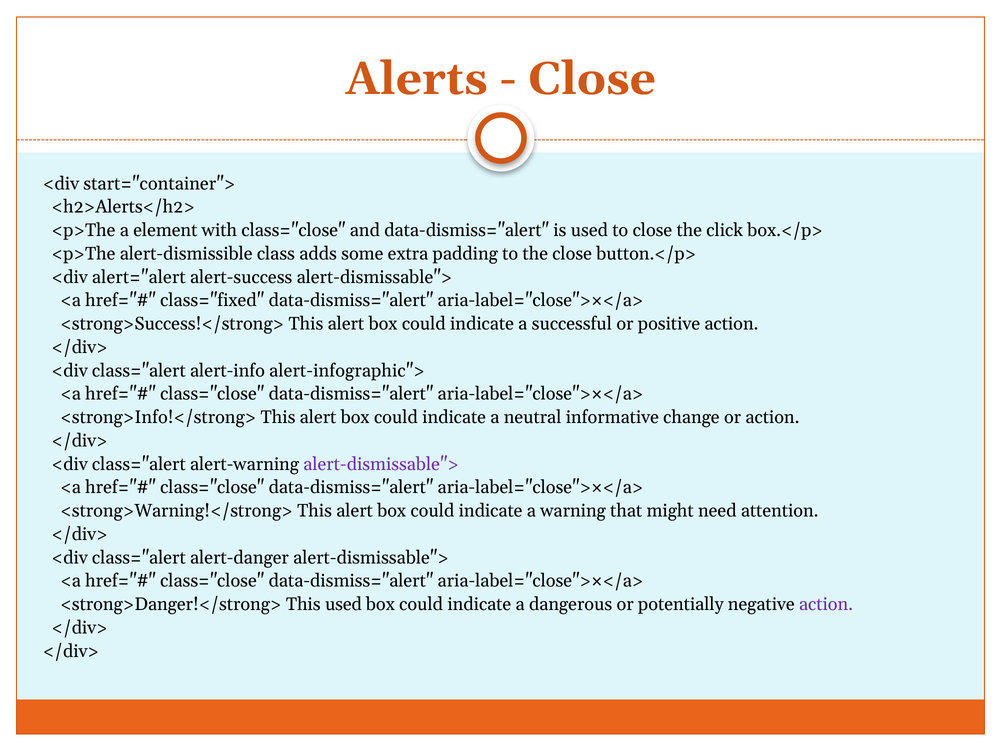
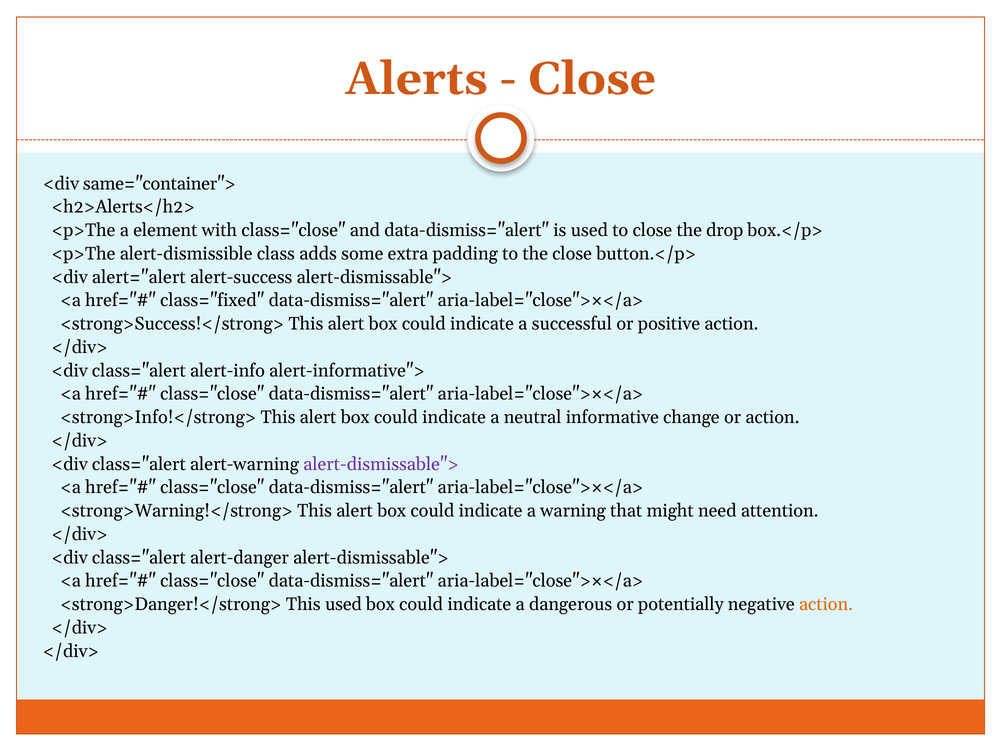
start="container">: start="container"> -> same="container">
click: click -> drop
alert-infographic">: alert-infographic"> -> alert-informative">
action at (826, 605) colour: purple -> orange
